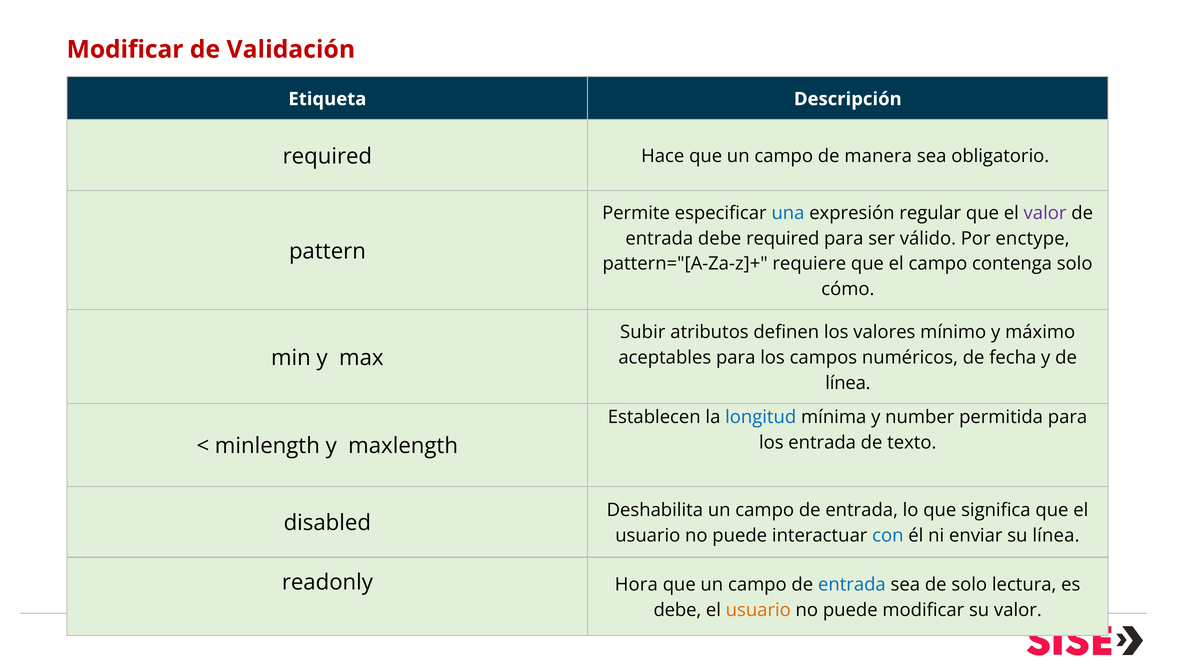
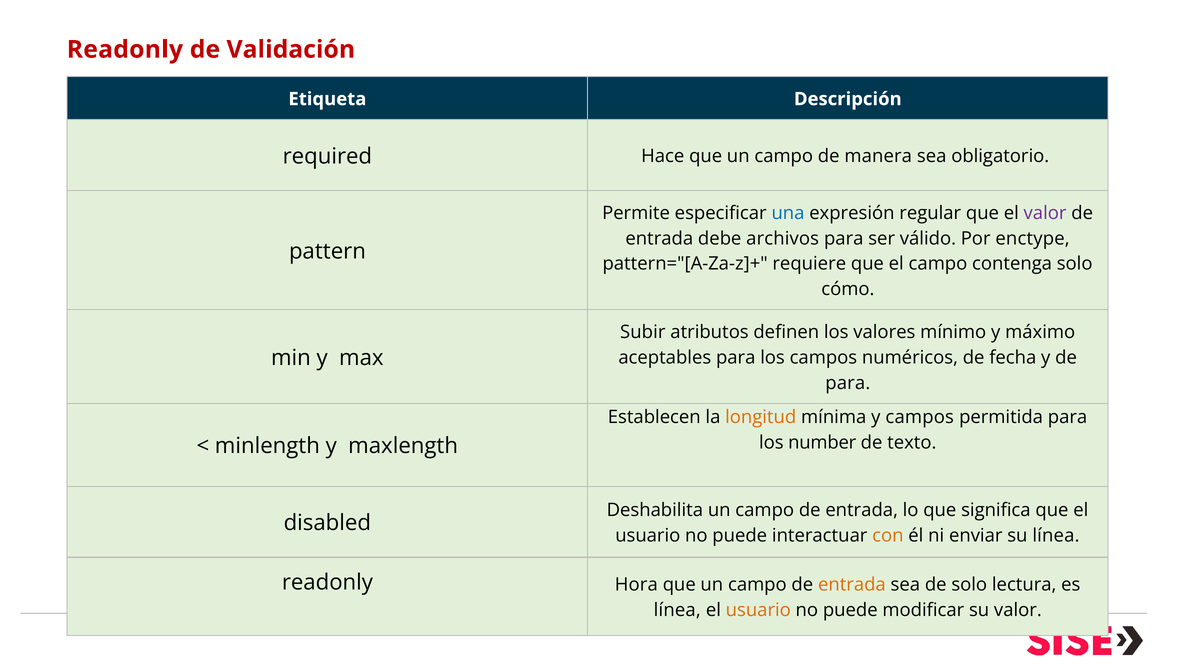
Modificar at (125, 50): Modificar -> Readonly
debe required: required -> archivos
línea at (848, 383): línea -> para
longitud colour: blue -> orange
y number: number -> campos
los entrada: entrada -> number
con colour: blue -> orange
entrada at (852, 584) colour: blue -> orange
debe at (677, 610): debe -> línea
